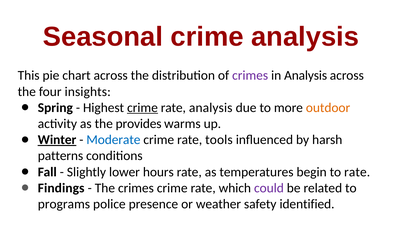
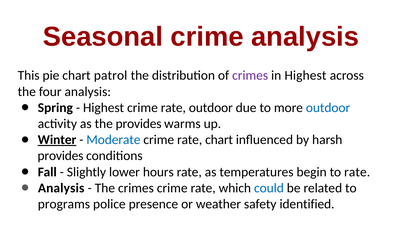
chart across: across -> patrol
in Analysis: Analysis -> Highest
four insights: insights -> analysis
crime at (142, 108) underline: present -> none
rate analysis: analysis -> outdoor
outdoor at (328, 108) colour: orange -> blue
rate tools: tools -> chart
patterns at (60, 156): patterns -> provides
Findings at (61, 188): Findings -> Analysis
could colour: purple -> blue
